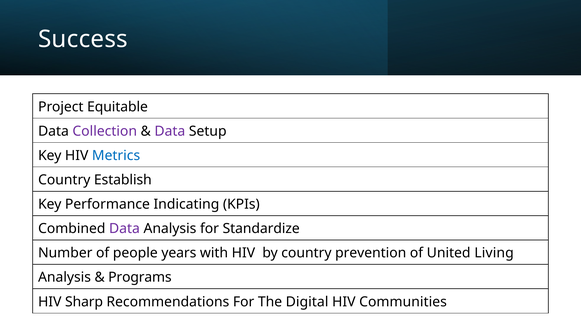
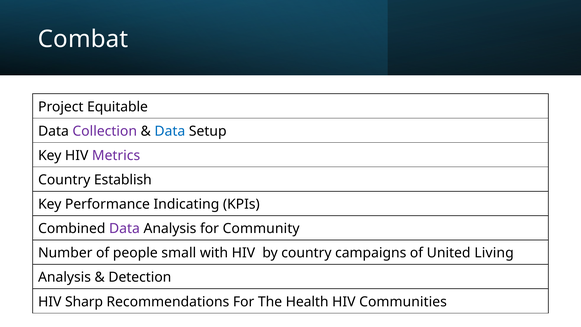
Success: Success -> Combat
Data at (170, 131) colour: purple -> blue
Metrics colour: blue -> purple
Standardize: Standardize -> Community
years: years -> small
prevention: prevention -> campaigns
Programs: Programs -> Detection
Digital: Digital -> Health
